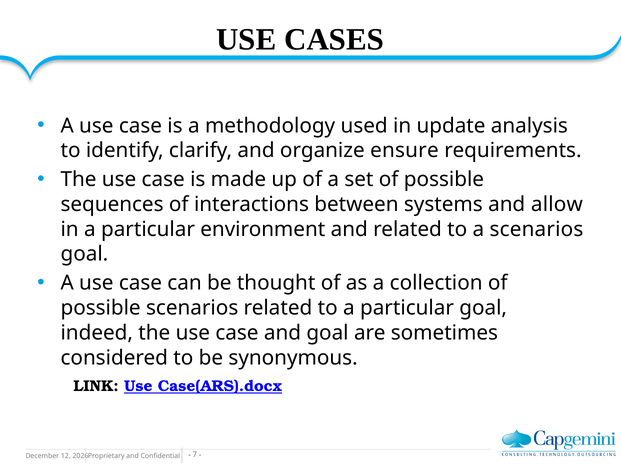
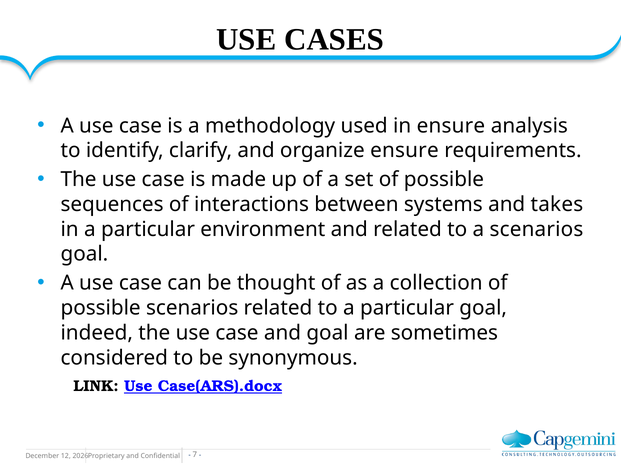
in update: update -> ensure
allow: allow -> takes
